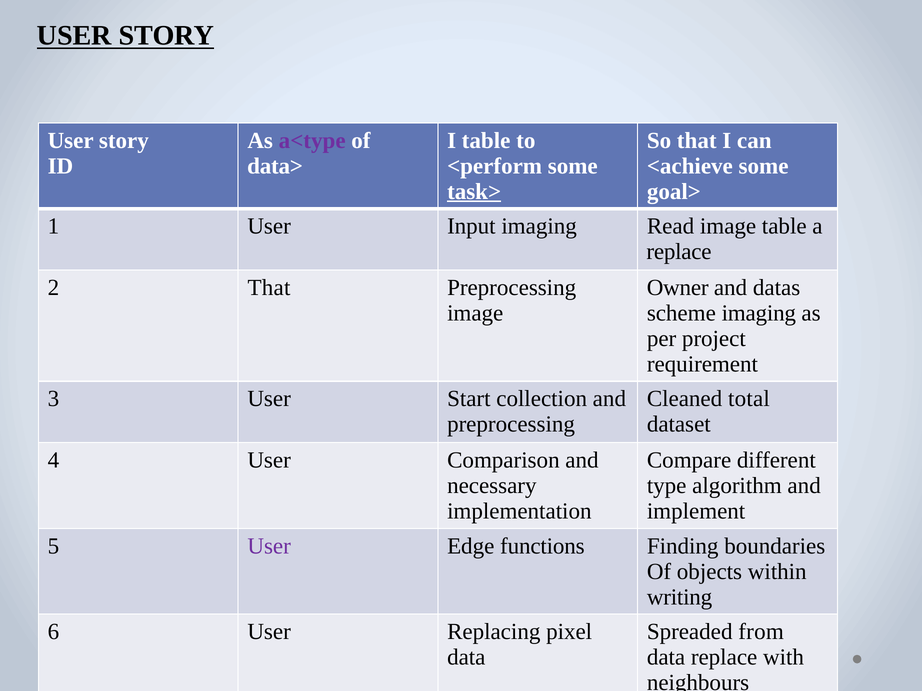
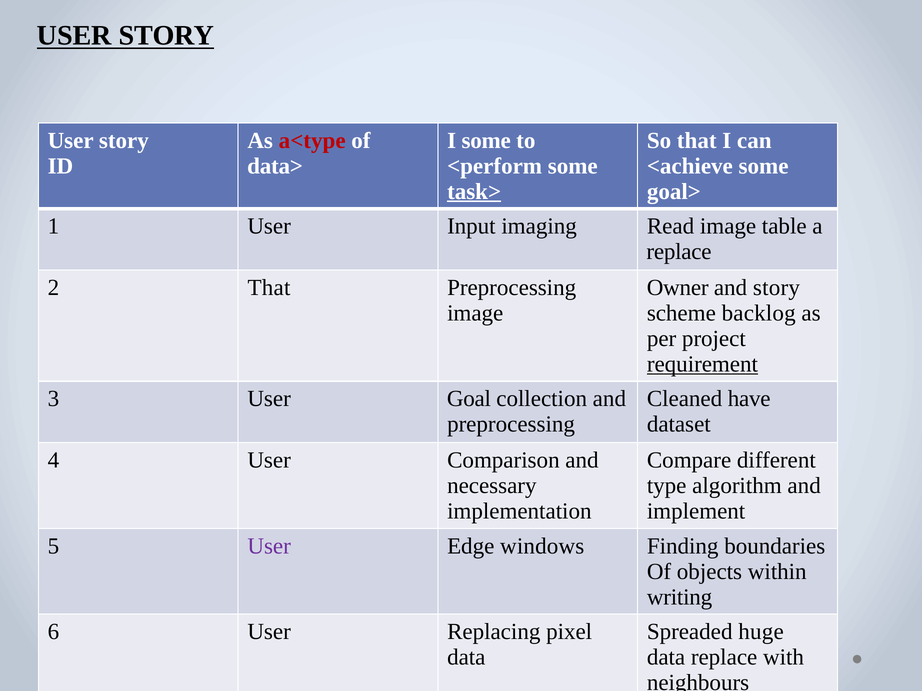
a<type colour: purple -> red
I table: table -> some
and datas: datas -> story
scheme imaging: imaging -> backlog
requirement underline: none -> present
Start: Start -> Goal
total: total -> have
functions: functions -> windows
from: from -> huge
